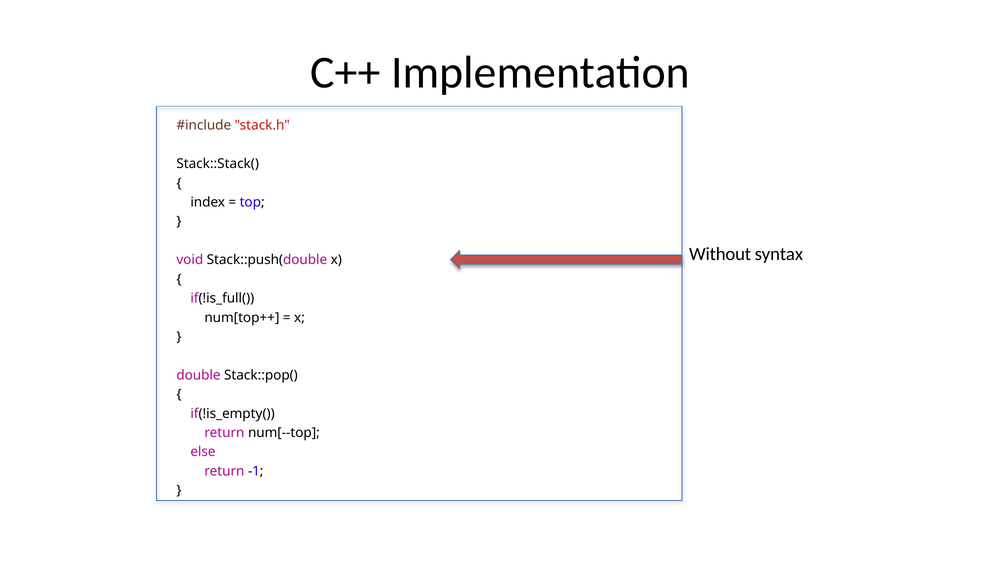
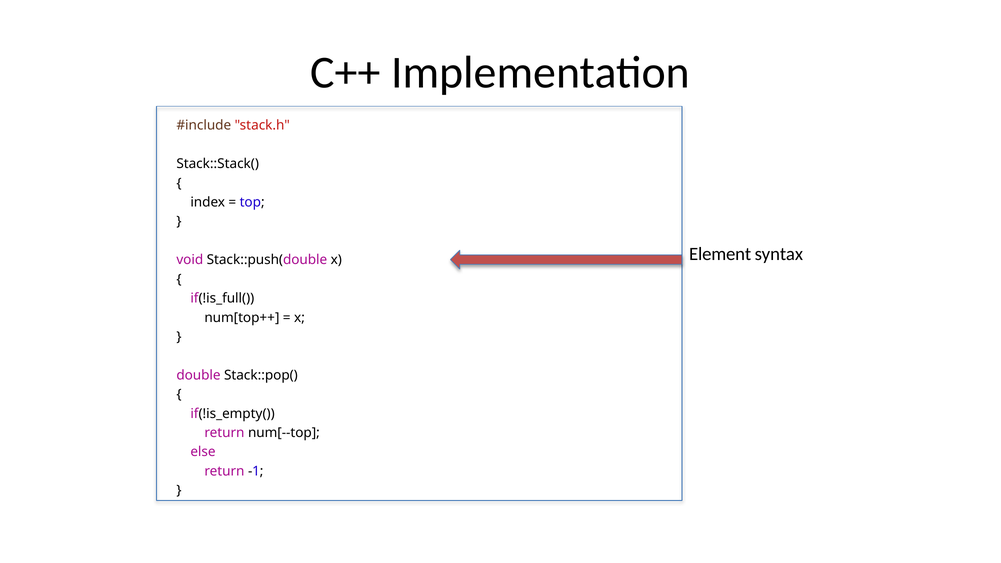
Without: Without -> Element
